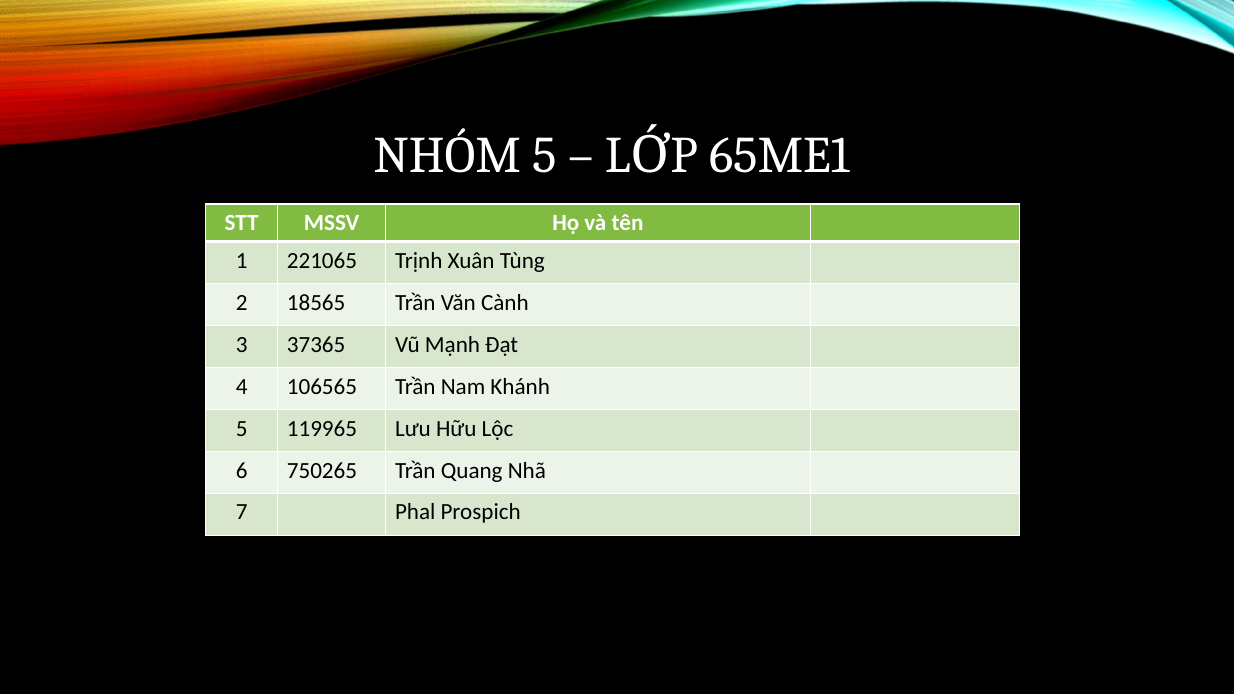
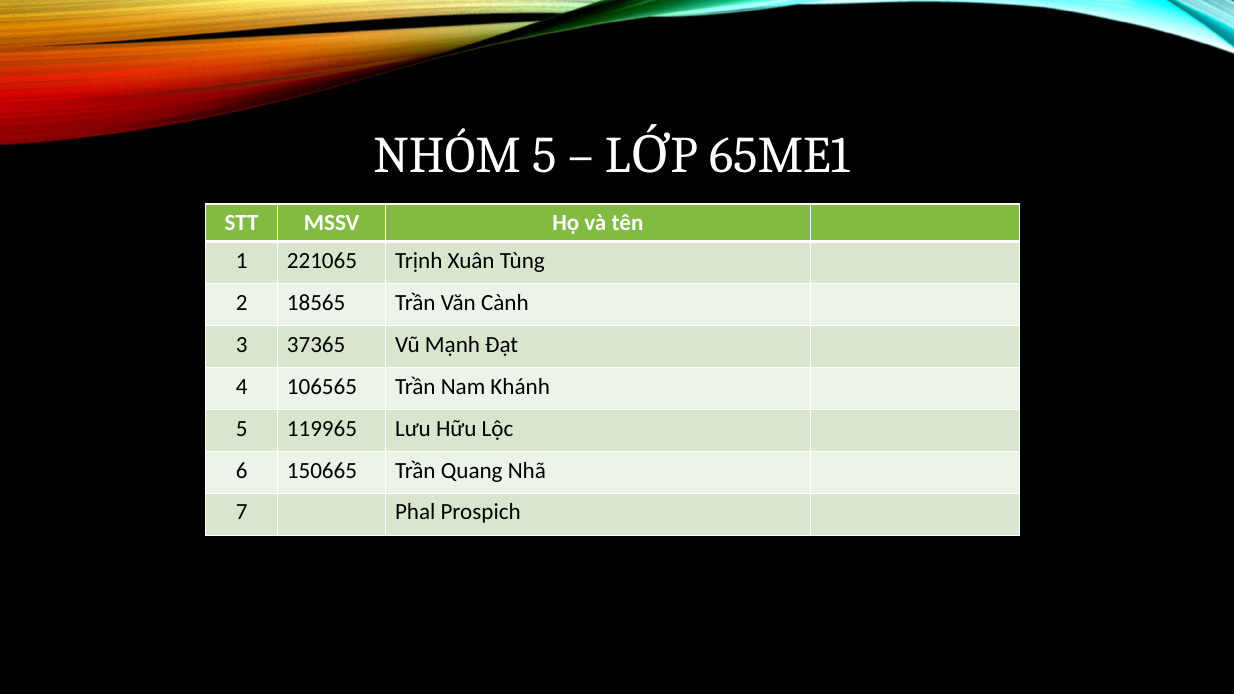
750265: 750265 -> 150665
